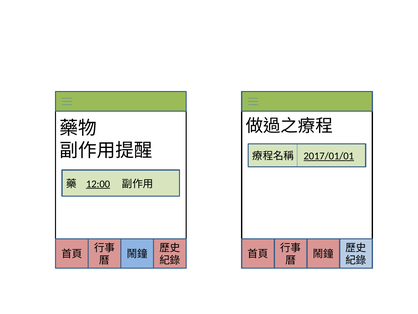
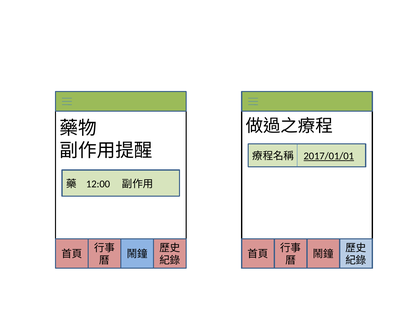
12:00 underline: present -> none
